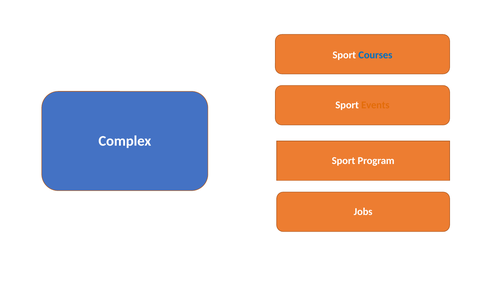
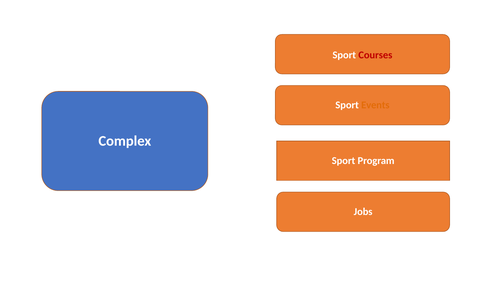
Courses colour: blue -> red
